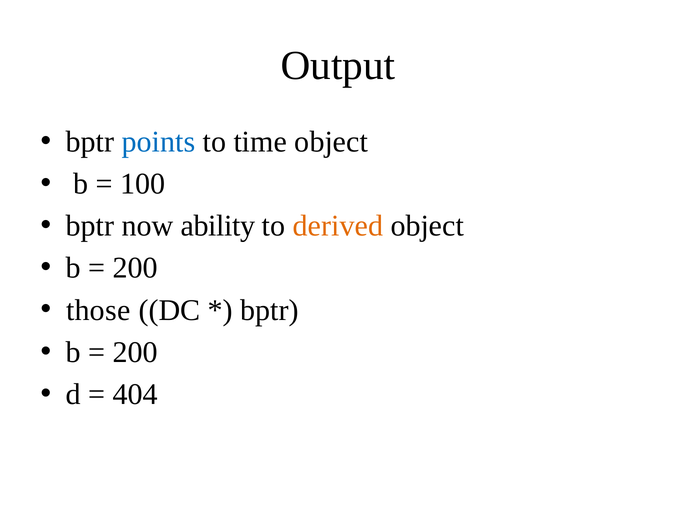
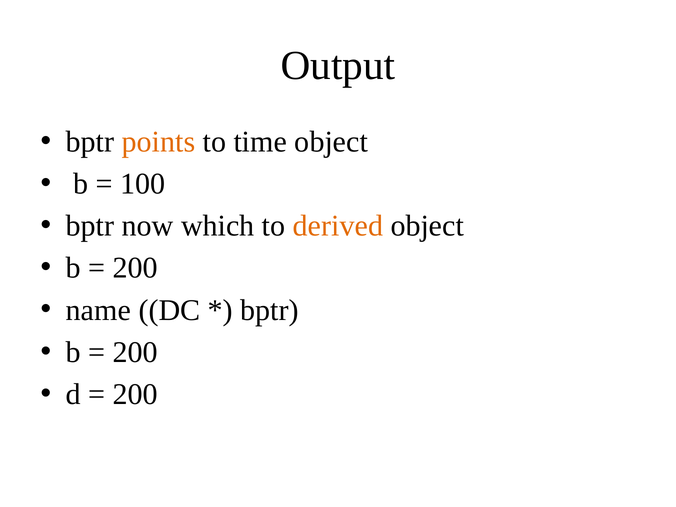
points colour: blue -> orange
ability: ability -> which
those: those -> name
404 at (135, 394): 404 -> 200
